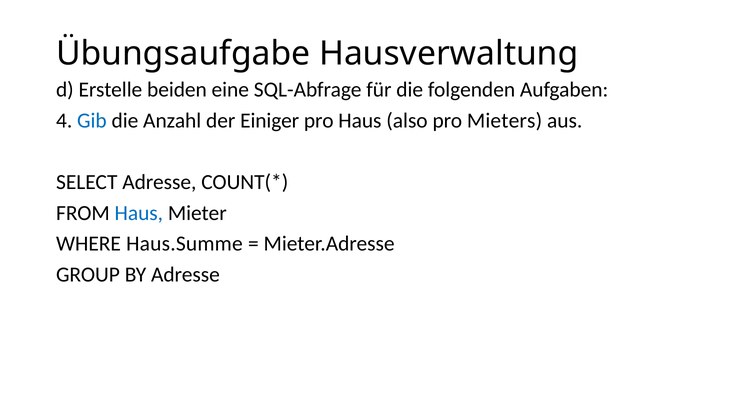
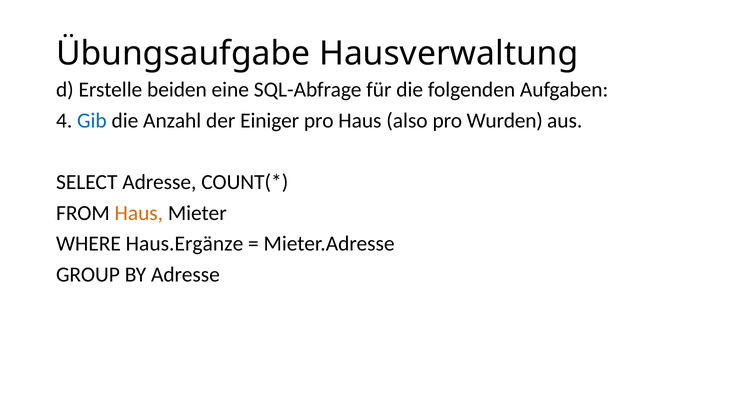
Mieters: Mieters -> Wurden
Haus at (139, 213) colour: blue -> orange
Haus.Summe: Haus.Summe -> Haus.Ergänze
